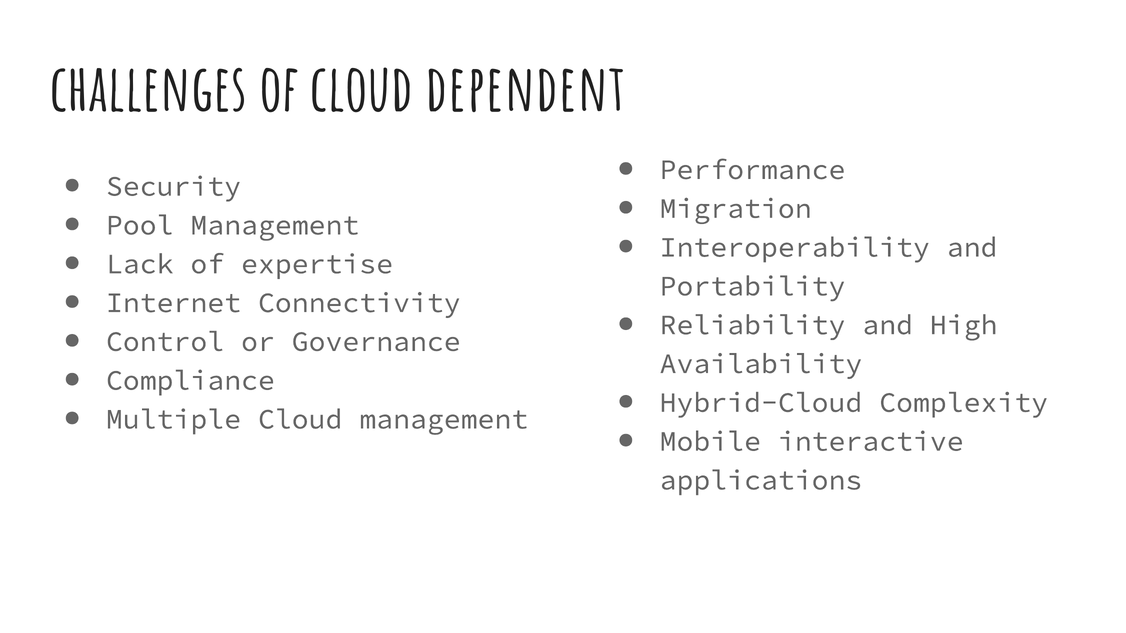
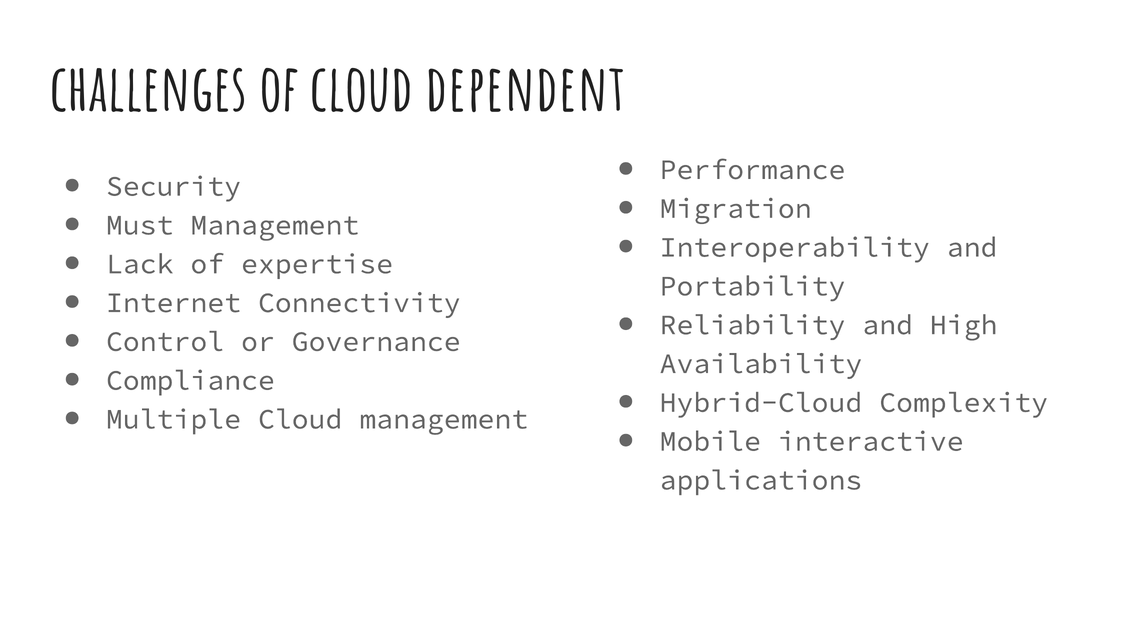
Pool: Pool -> Must
